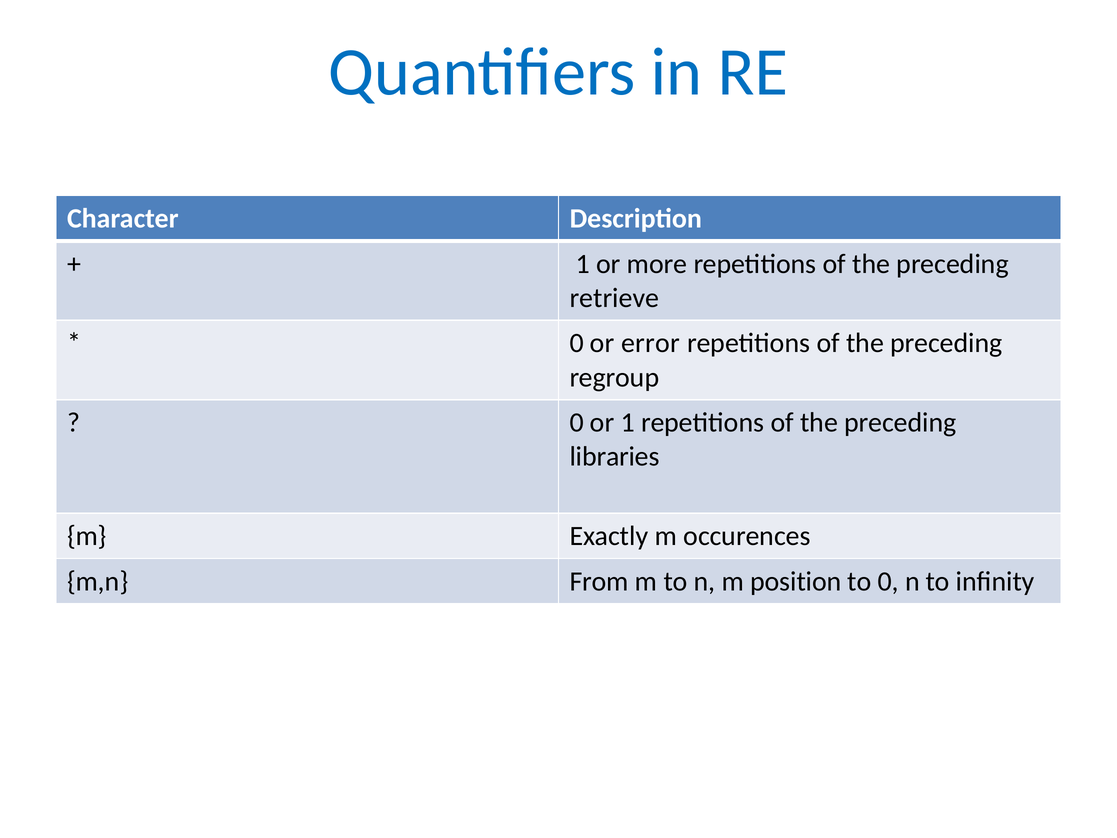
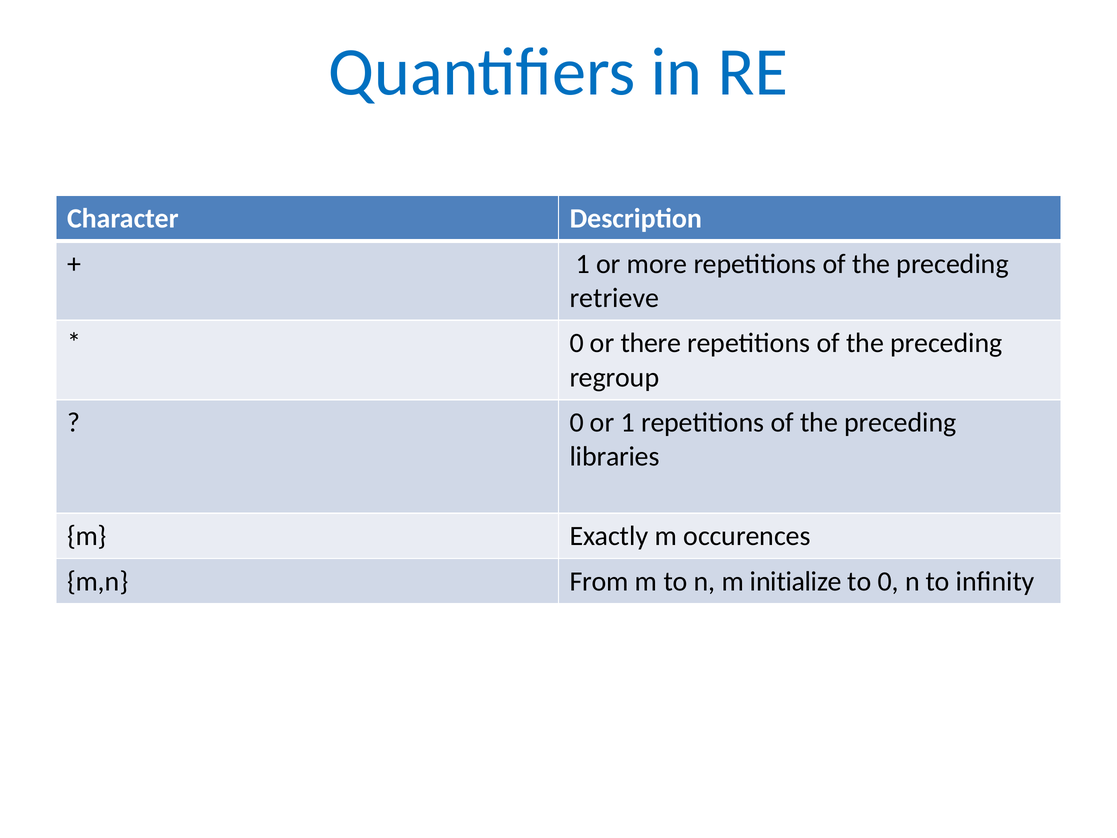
error: error -> there
position: position -> initialize
